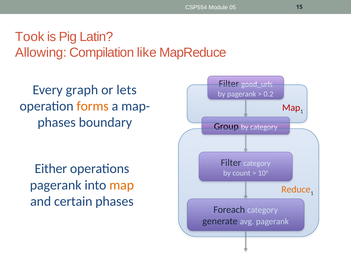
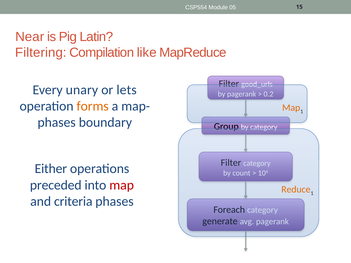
Took: Took -> Near
Allowing: Allowing -> Filtering
graph: graph -> unary
Map at (291, 108) colour: red -> orange
pagerank at (56, 185): pagerank -> preceded
map at (122, 185) colour: orange -> red
certain: certain -> criteria
